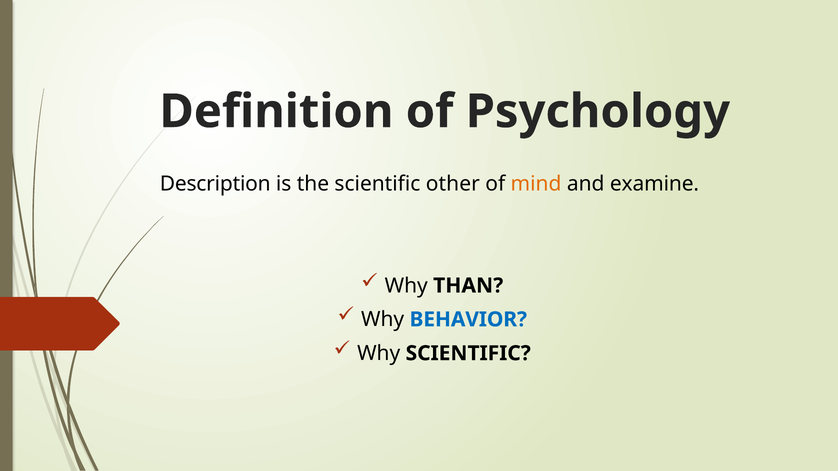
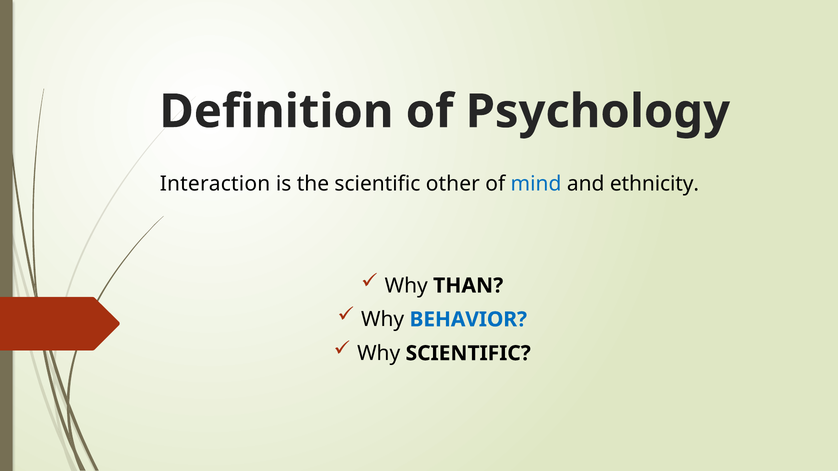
Description: Description -> Interaction
mind colour: orange -> blue
examine: examine -> ethnicity
